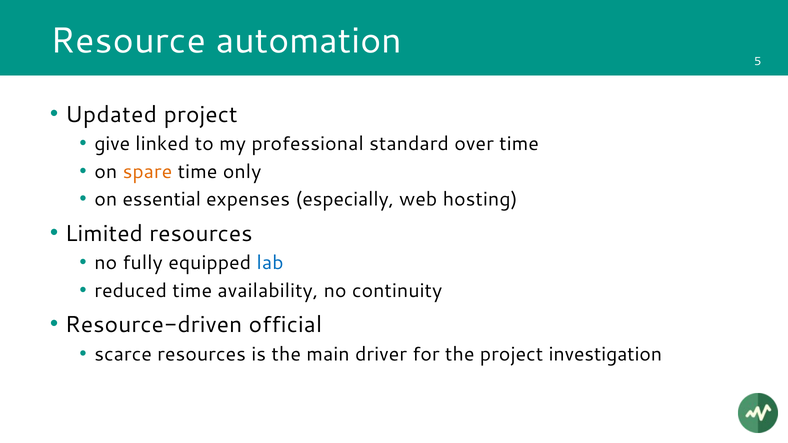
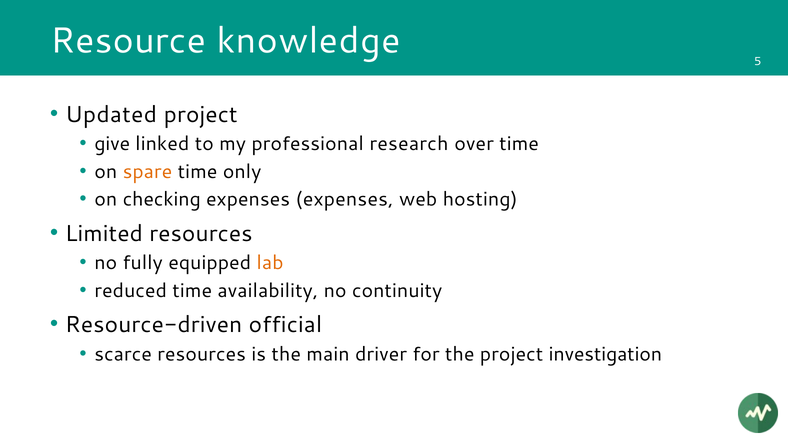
automation: automation -> knowledge
standard: standard -> research
essential: essential -> checking
expenses especially: especially -> expenses
lab colour: blue -> orange
